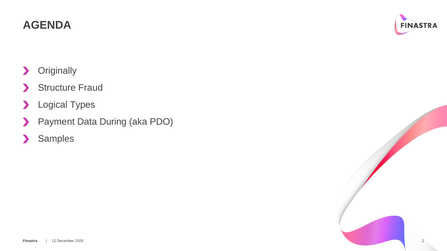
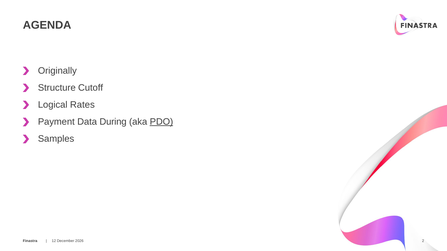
Fraud: Fraud -> Cutoff
Types: Types -> Rates
PDO underline: none -> present
